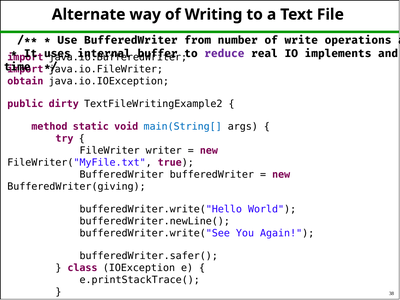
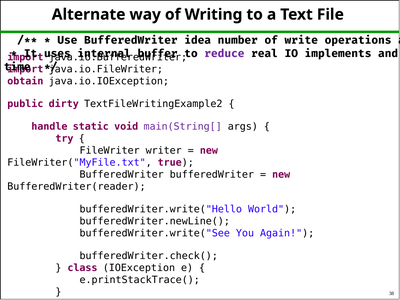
from: from -> idea
method: method -> handle
main(String[ colour: blue -> purple
BufferedWriter(giving: BufferedWriter(giving -> BufferedWriter(reader
bufferedWriter.safer(: bufferedWriter.safer( -> bufferedWriter.check(
